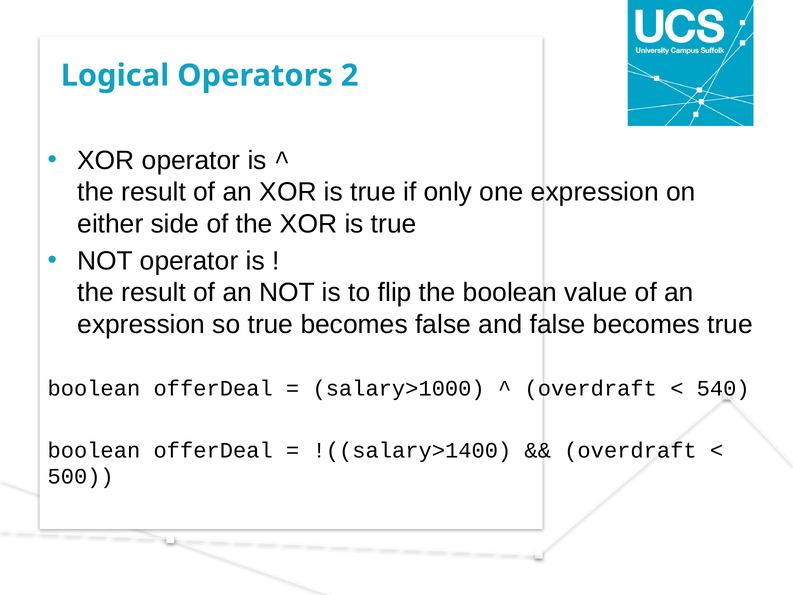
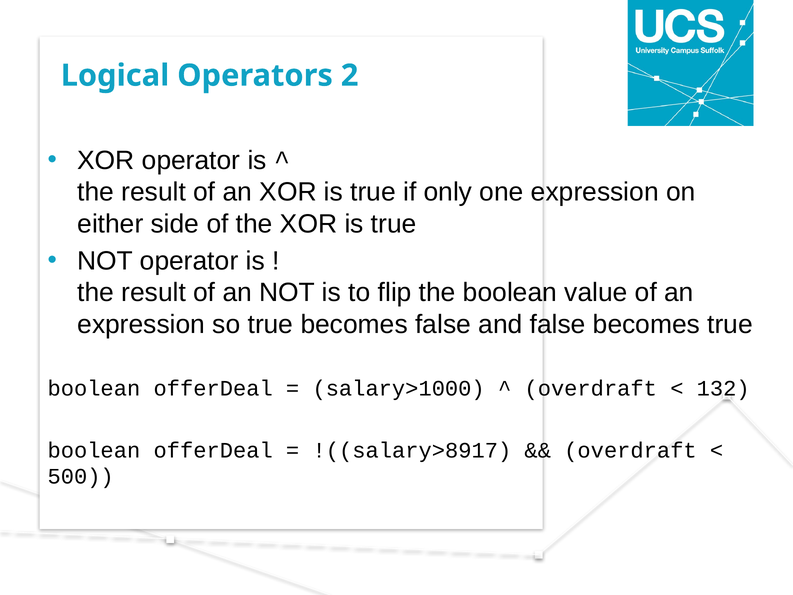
540: 540 -> 132
!((salary>1400: !((salary>1400 -> !((salary>8917
